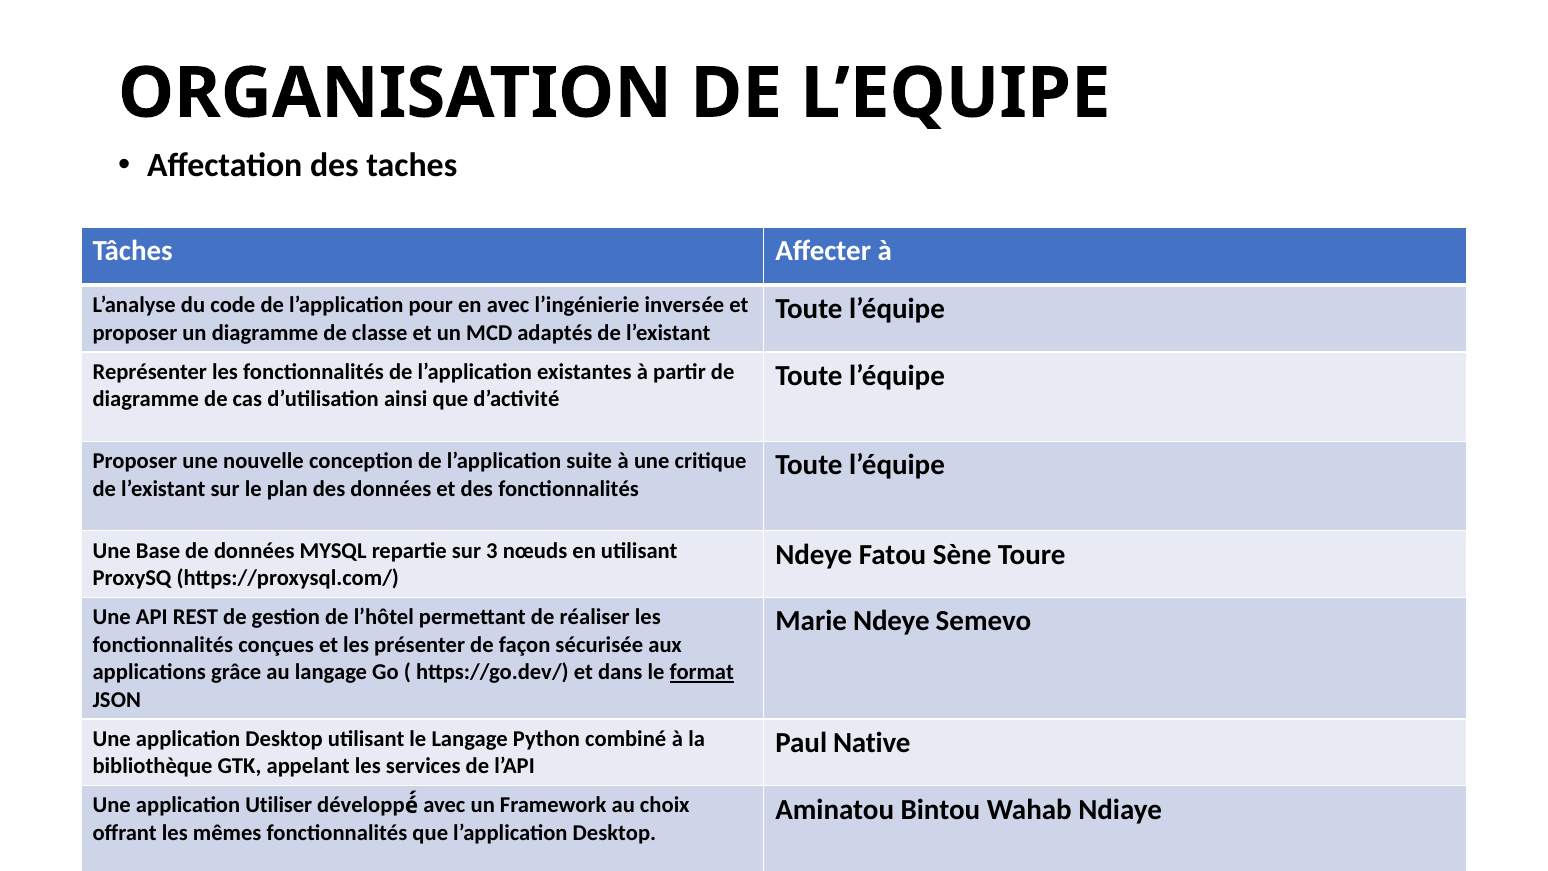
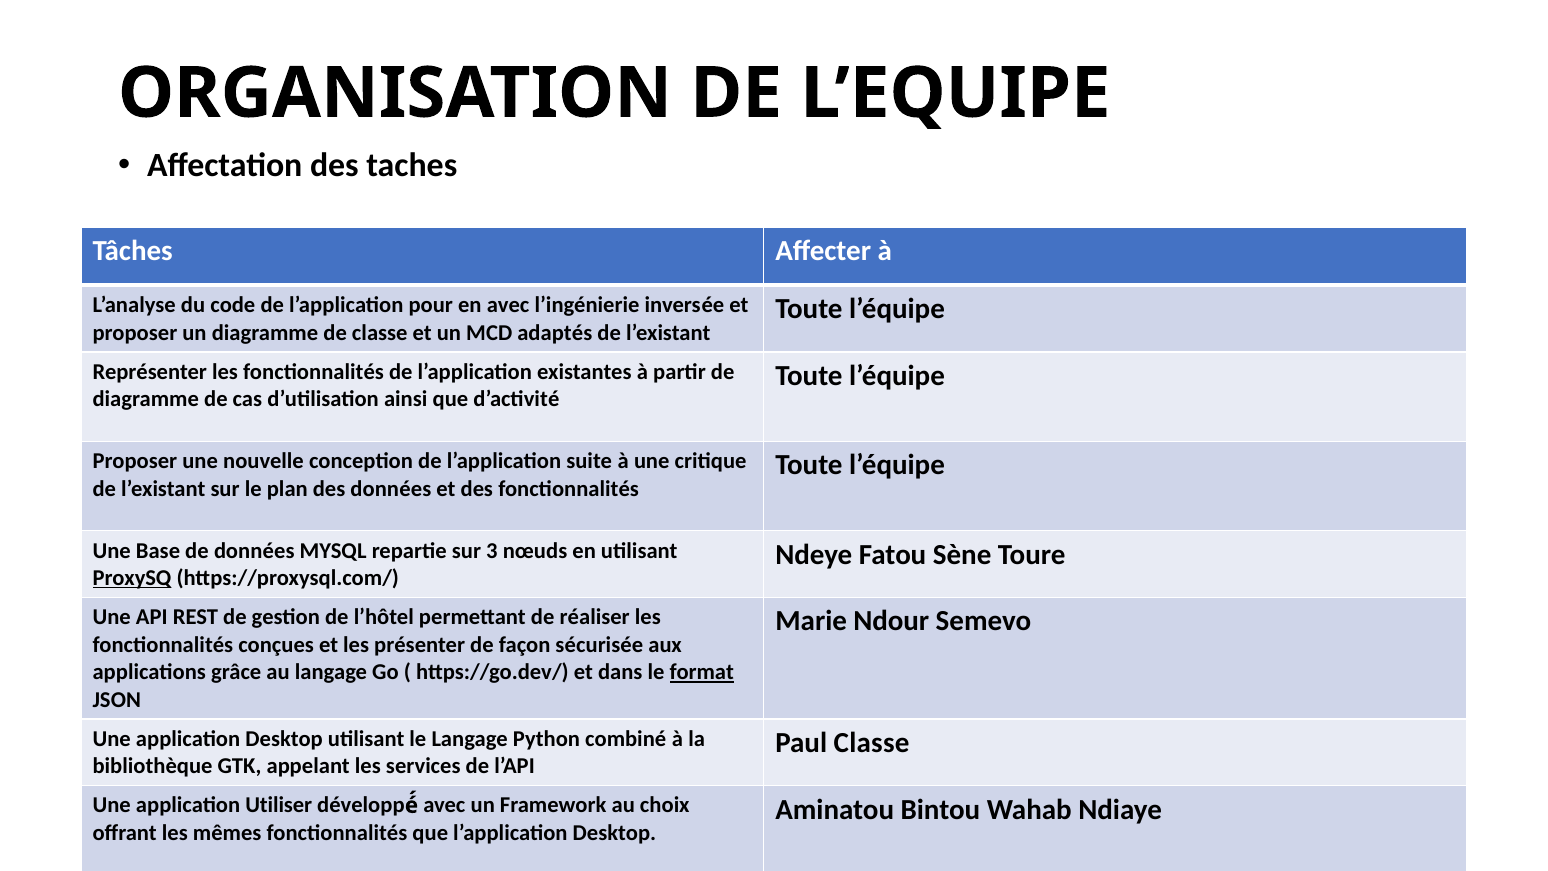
ProxySQ underline: none -> present
Marie Ndeye: Ndeye -> Ndour
Paul Native: Native -> Classe
